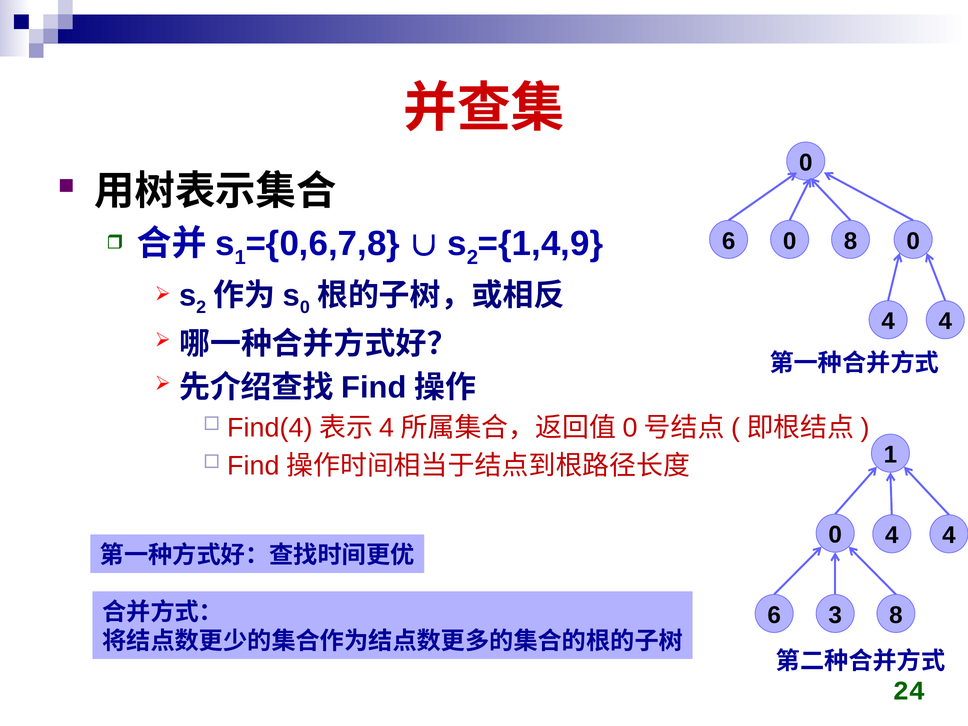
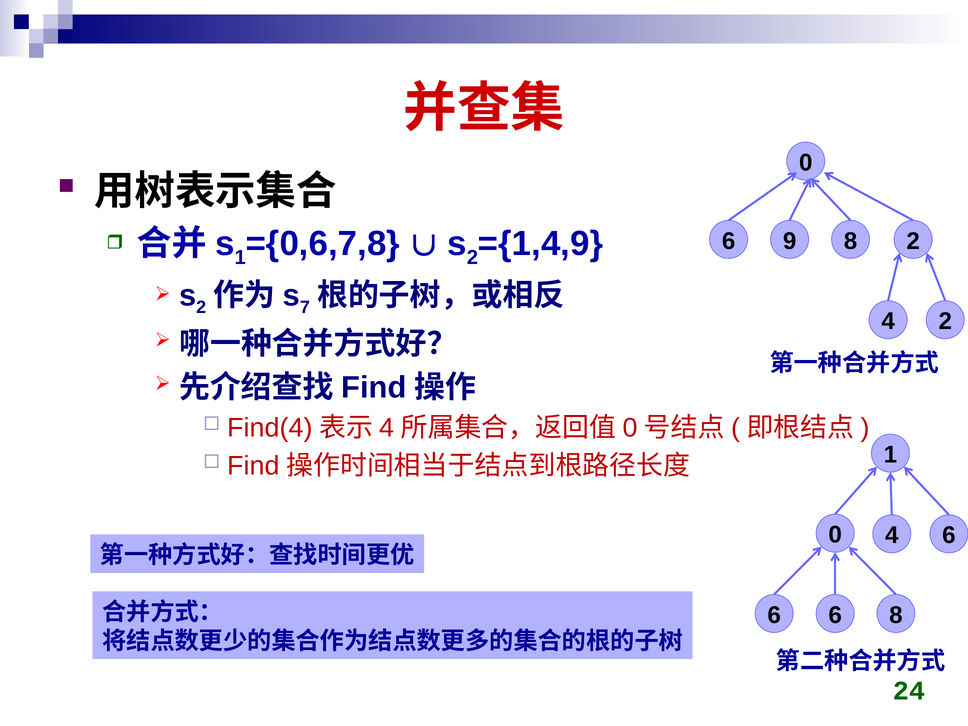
6 0: 0 -> 9
8 0: 0 -> 2
0 at (305, 308): 0 -> 7
4 at (945, 321): 4 -> 2
4 at (949, 536): 4 -> 6
6 3: 3 -> 6
